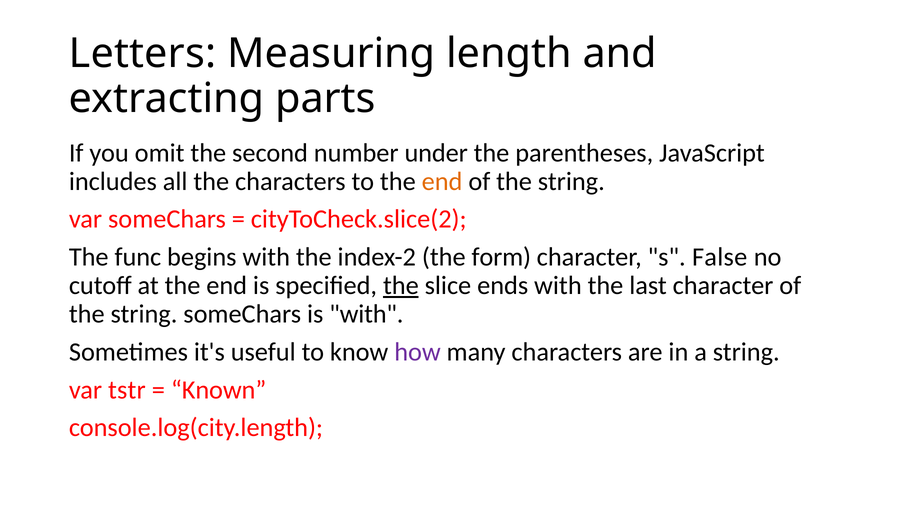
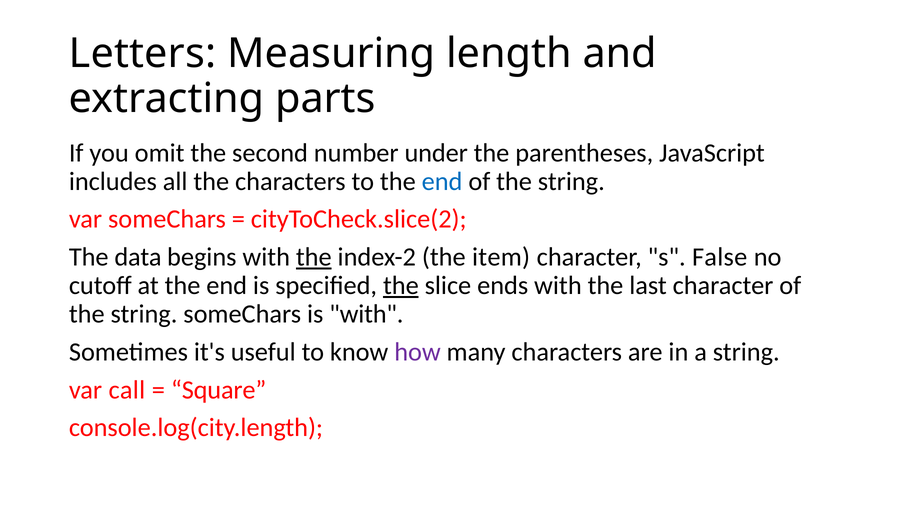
end at (442, 181) colour: orange -> blue
func: func -> data
the at (314, 257) underline: none -> present
form: form -> item
tstr: tstr -> call
Known: Known -> Square
